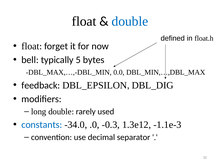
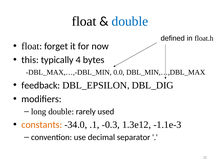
bell: bell -> this
5: 5 -> 4
constants colour: blue -> orange
.0: .0 -> .1
